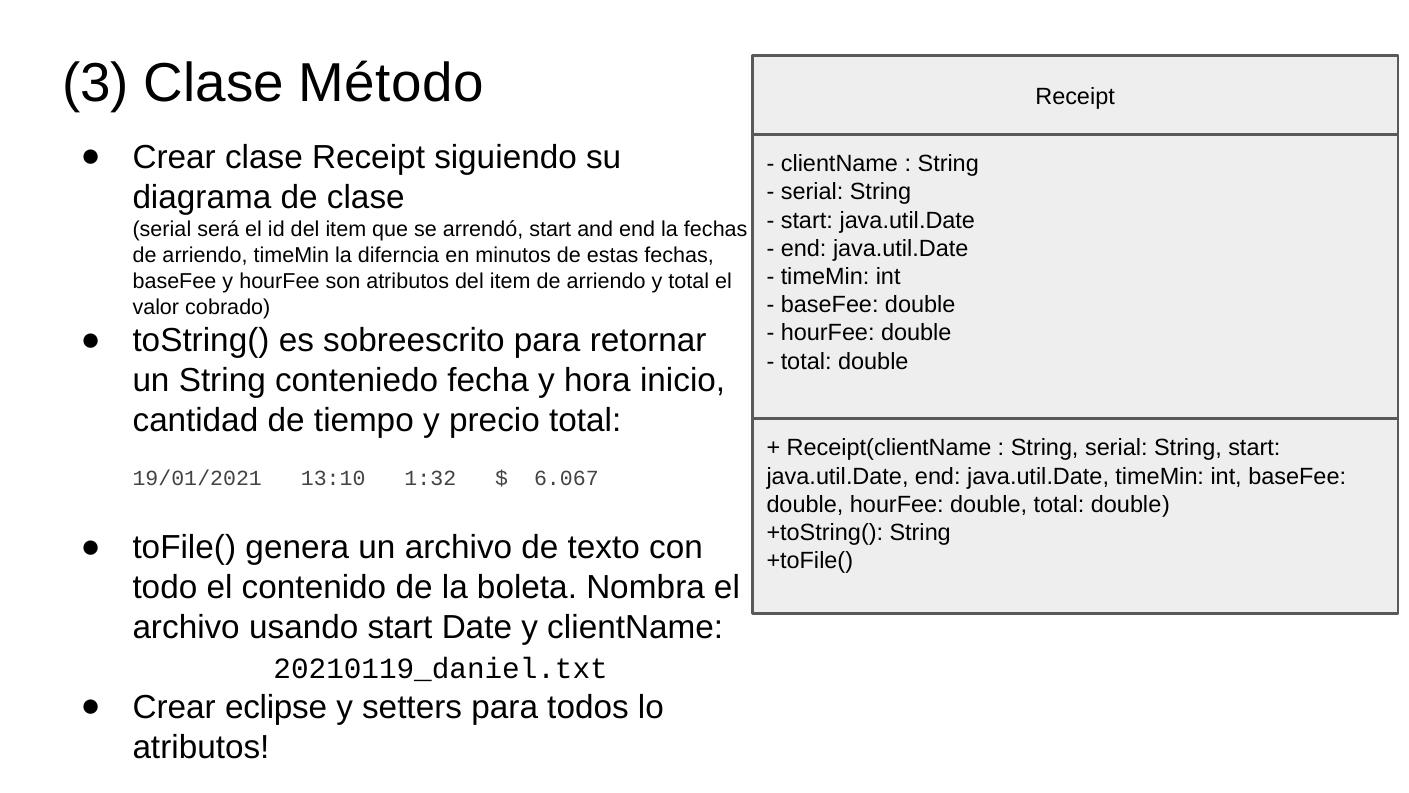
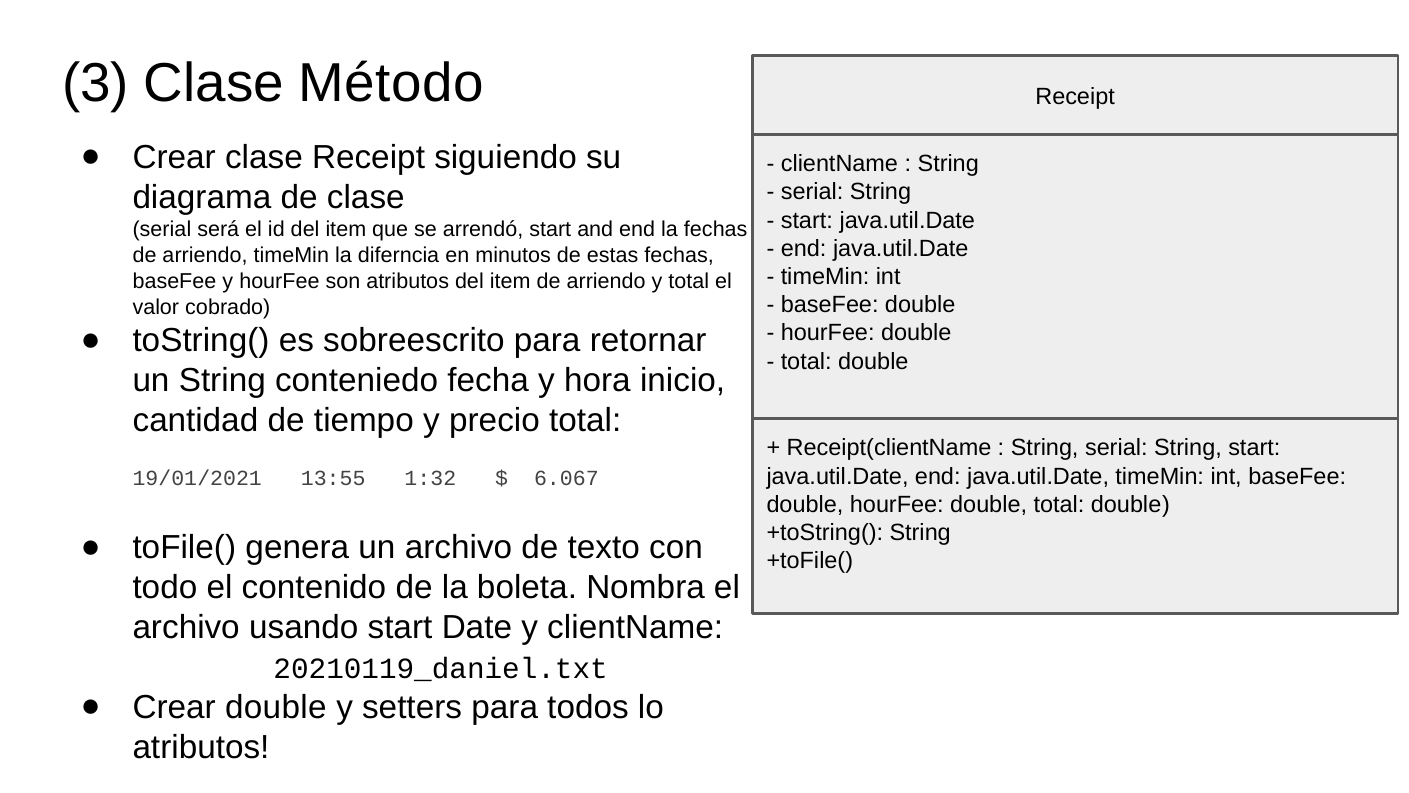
13:10: 13:10 -> 13:55
Crear eclipse: eclipse -> double
